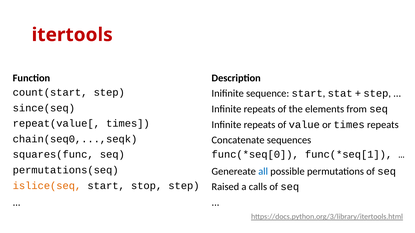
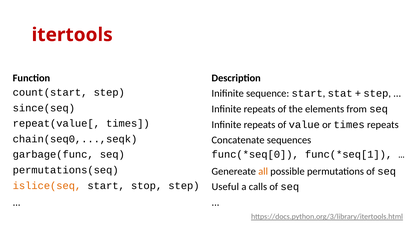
squares(func: squares(func -> garbage(func
all colour: blue -> orange
Raised: Raised -> Useful
